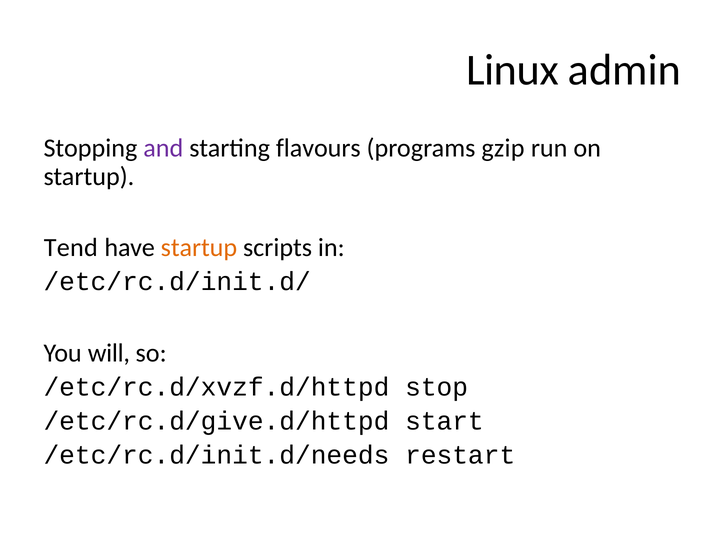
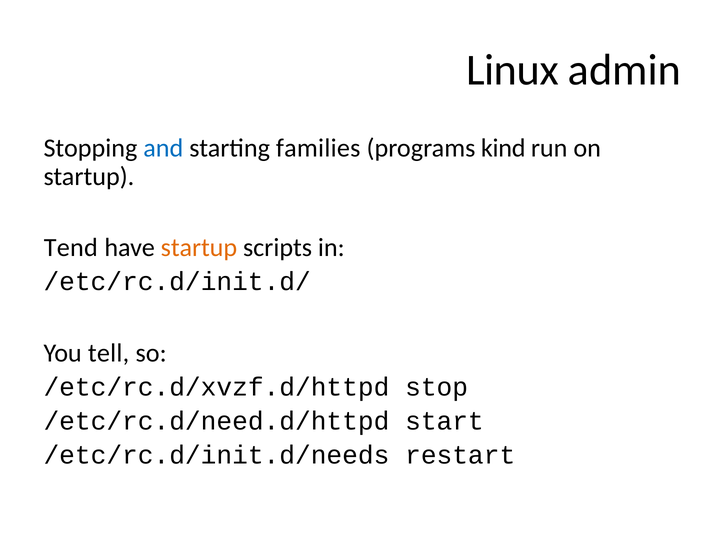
and colour: purple -> blue
flavours: flavours -> families
gzip: gzip -> kind
will: will -> tell
/etc/rc.d/give.d/httpd: /etc/rc.d/give.d/httpd -> /etc/rc.d/need.d/httpd
